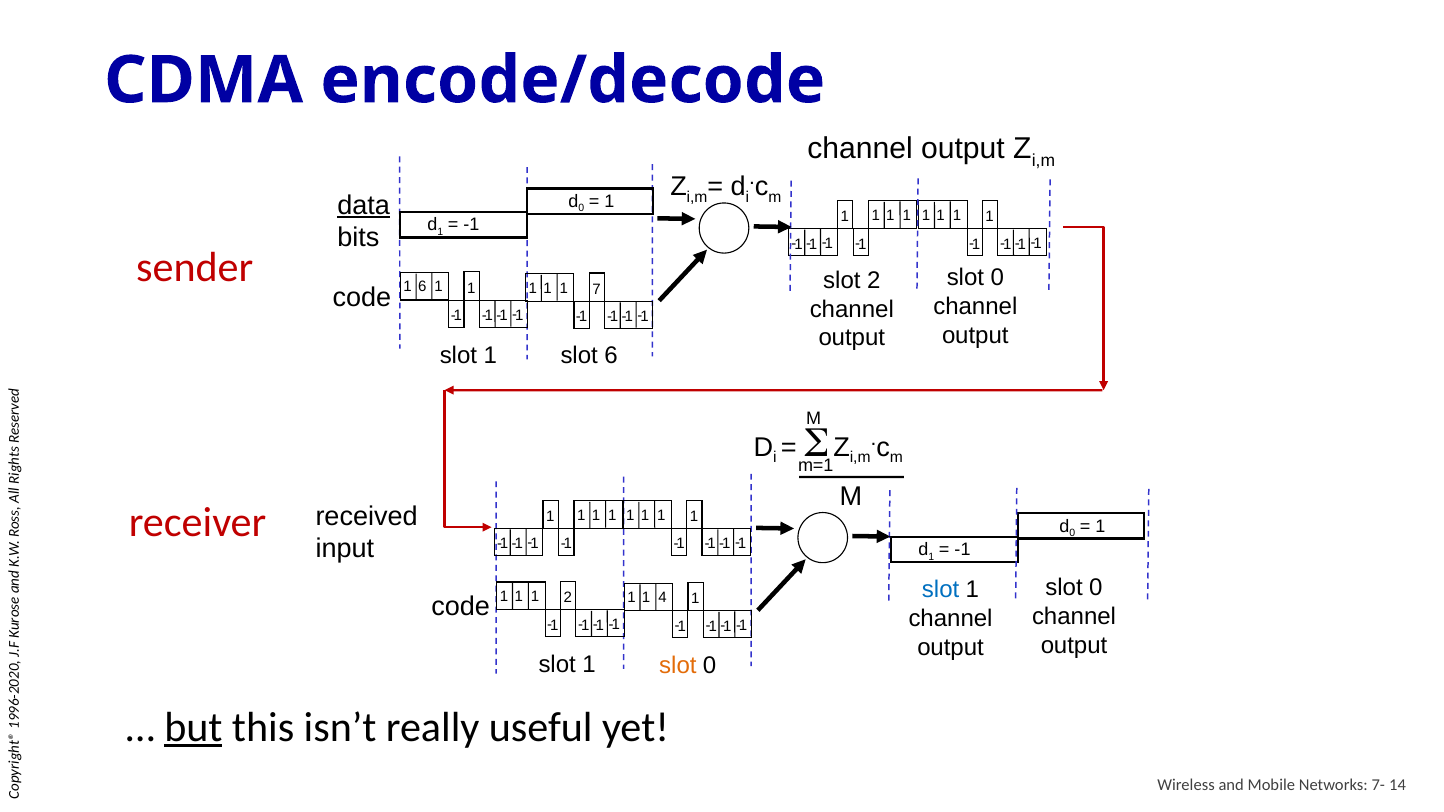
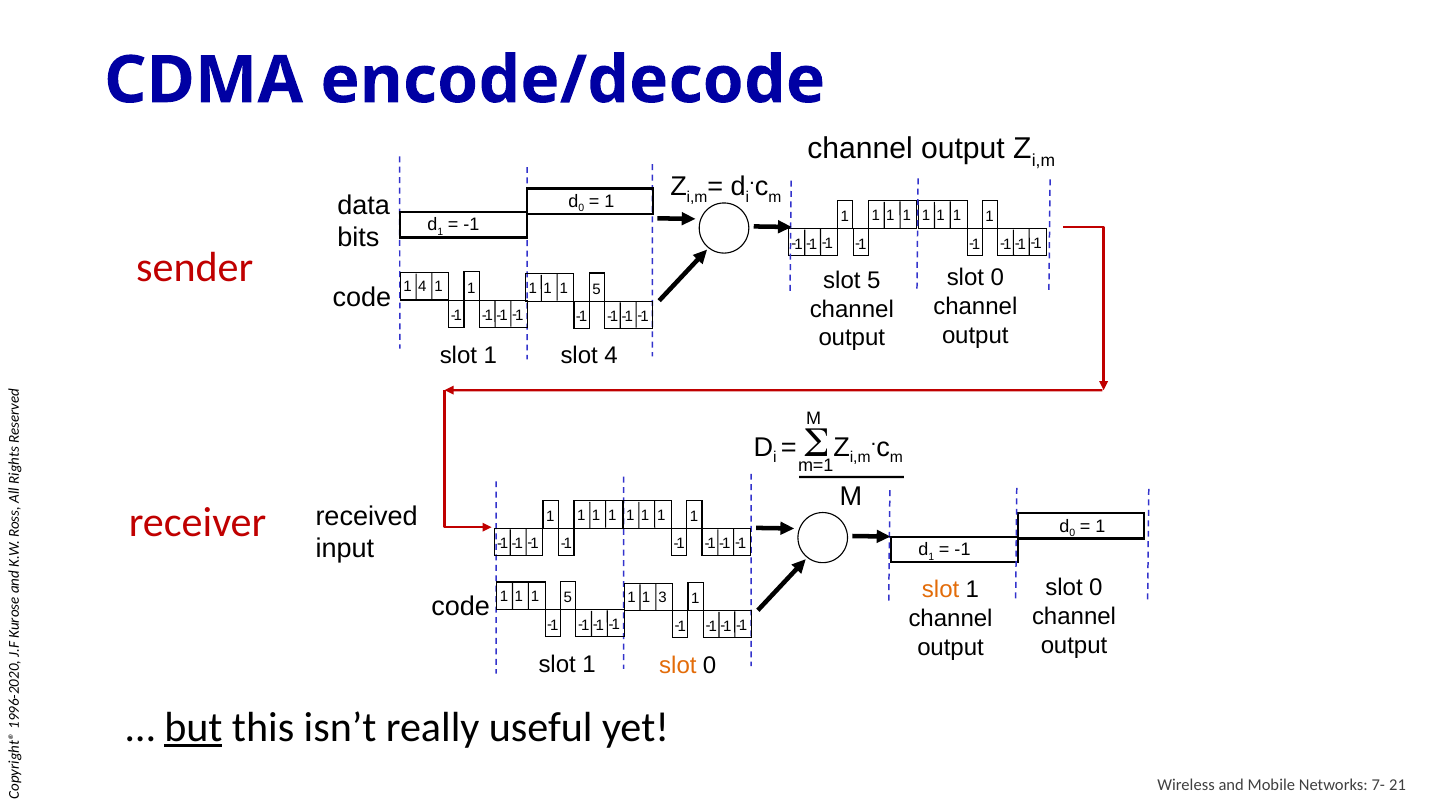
data underline: present -> none
slot 2: 2 -> 5
1 6: 6 -> 4
7 at (597, 289): 7 -> 5
slot 6: 6 -> 4
slot at (941, 590) colour: blue -> orange
2 at (568, 598): 2 -> 5
4: 4 -> 3
14: 14 -> 21
